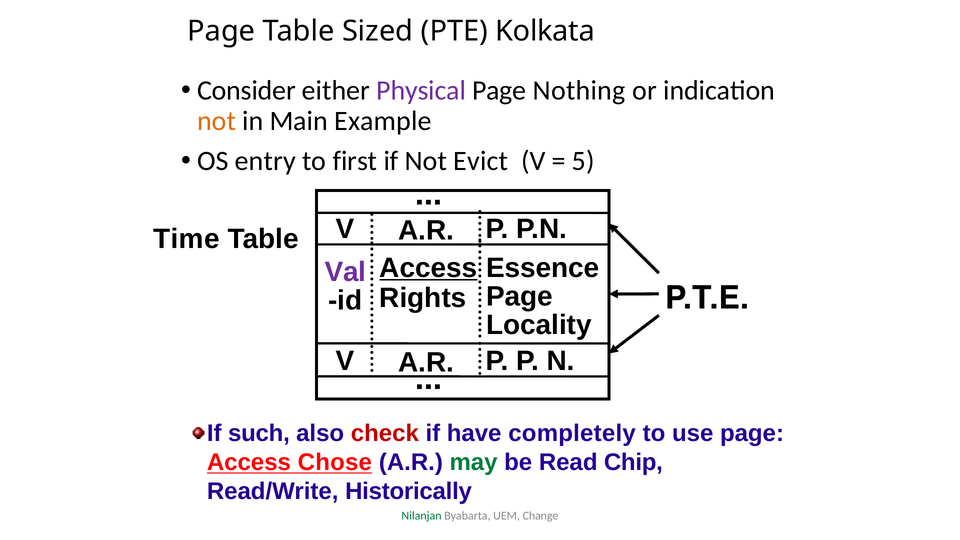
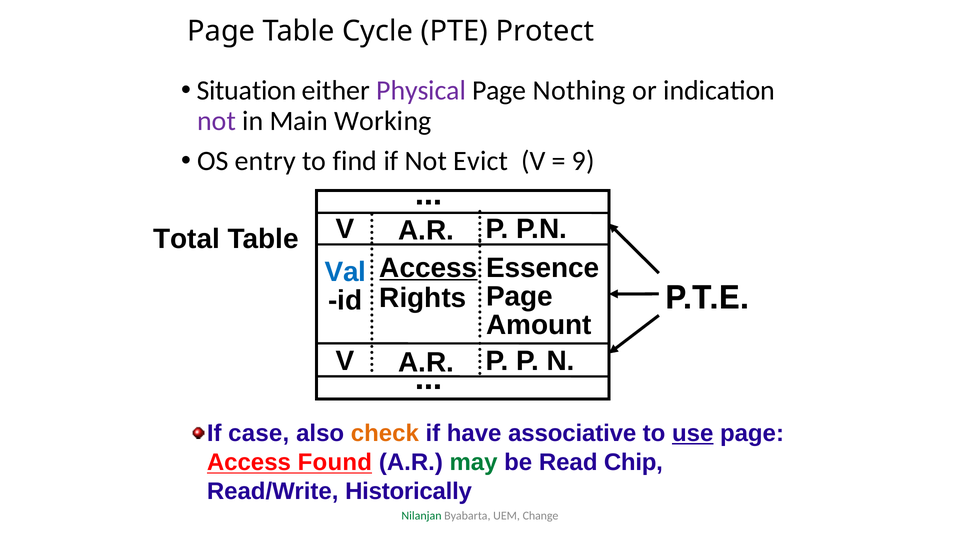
Sized: Sized -> Cycle
Kolkata: Kolkata -> Protect
Consider: Consider -> Situation
not at (217, 121) colour: orange -> purple
Example: Example -> Working
first: first -> find
5: 5 -> 9
Time: Time -> Total
Val colour: purple -> blue
Locality: Locality -> Amount
such: such -> case
check colour: red -> orange
completely: completely -> associative
use underline: none -> present
Chose: Chose -> Found
